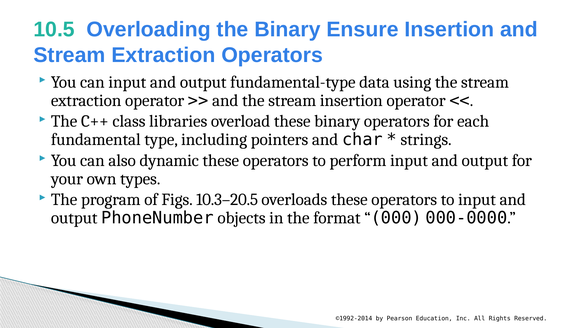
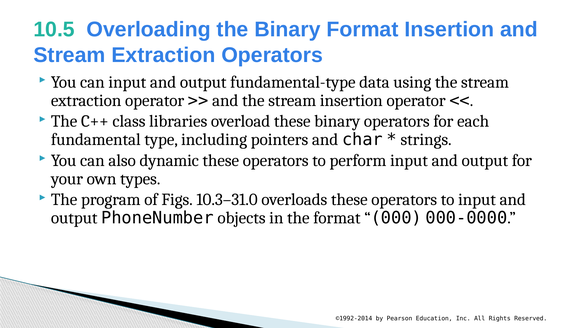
Binary Ensure: Ensure -> Format
10.3–20.5: 10.3–20.5 -> 10.3–31.0
